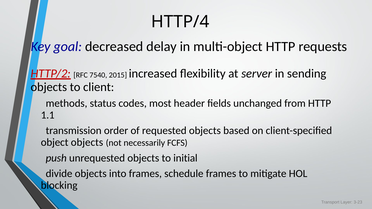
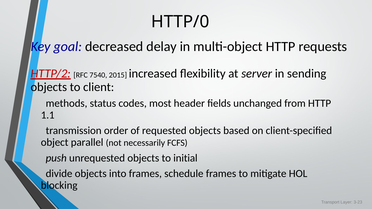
HTTP/4: HTTP/4 -> HTTP/0
object objects: objects -> parallel
